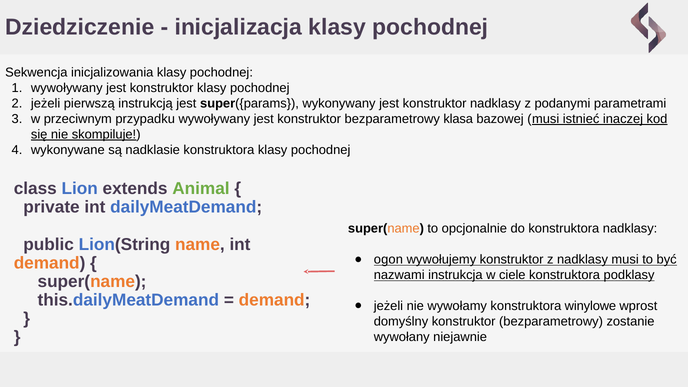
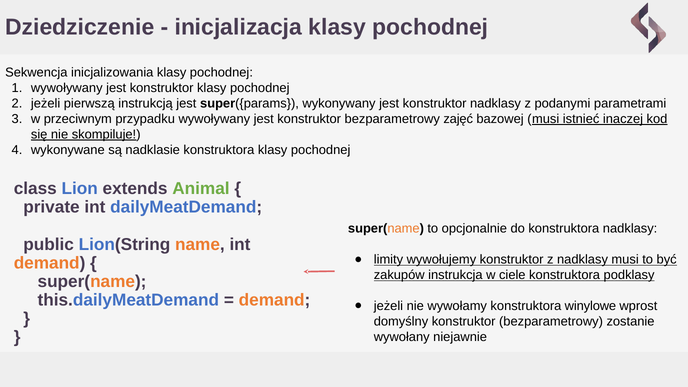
klasa: klasa -> zajęć
ogon: ogon -> limity
nazwami: nazwami -> zakupów
